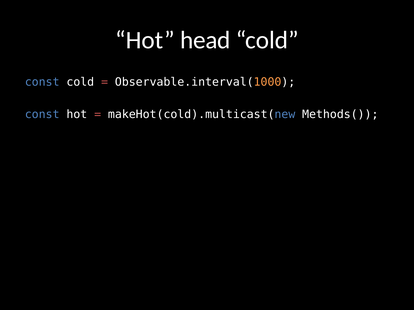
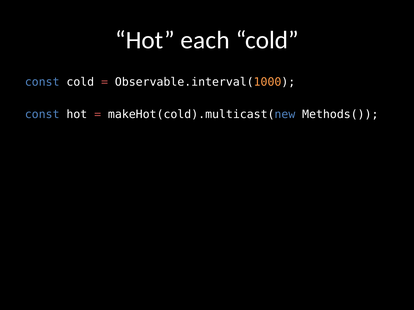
head: head -> each
